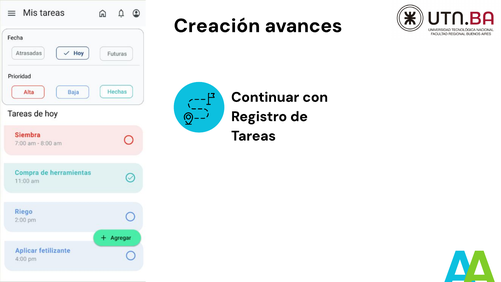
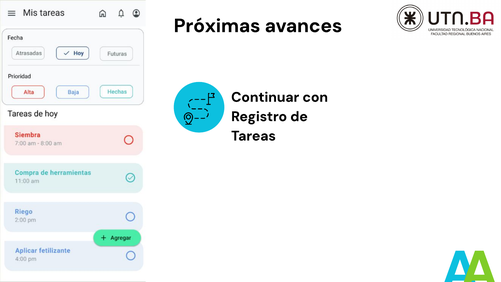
Creación: Creación -> Próximas
